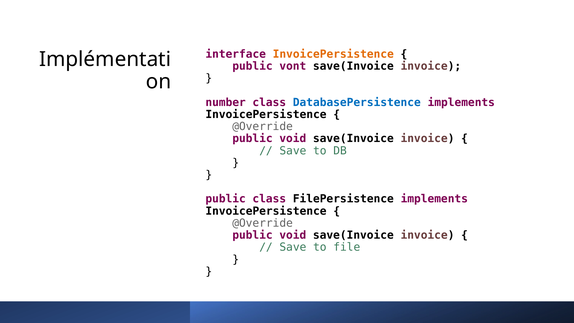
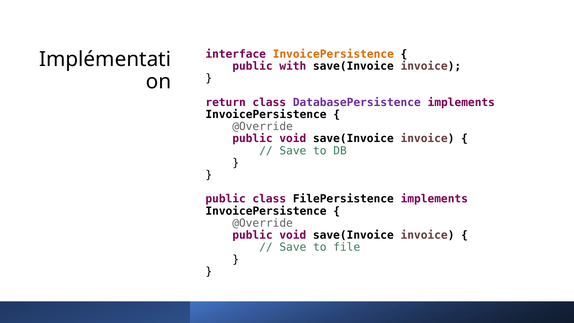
vont: vont -> with
number: number -> return
DatabasePersistence colour: blue -> purple
